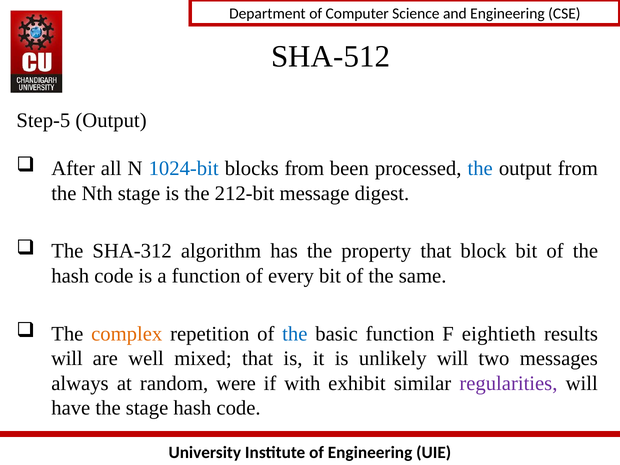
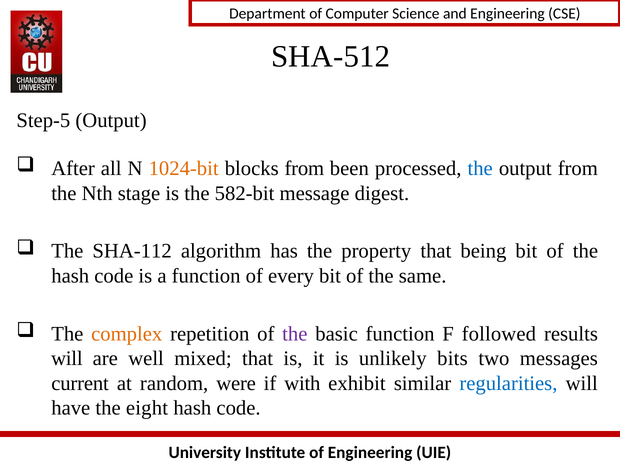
1024-bit colour: blue -> orange
212-bit: 212-bit -> 582-bit
SHA-312: SHA-312 -> SHA-112
block: block -> being
the at (295, 334) colour: blue -> purple
eightieth: eightieth -> followed
unlikely will: will -> bits
always: always -> current
regularities colour: purple -> blue
the stage: stage -> eight
